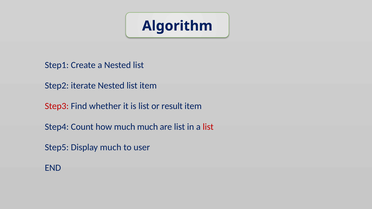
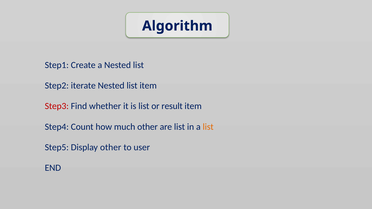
much much: much -> other
list at (208, 127) colour: red -> orange
Display much: much -> other
